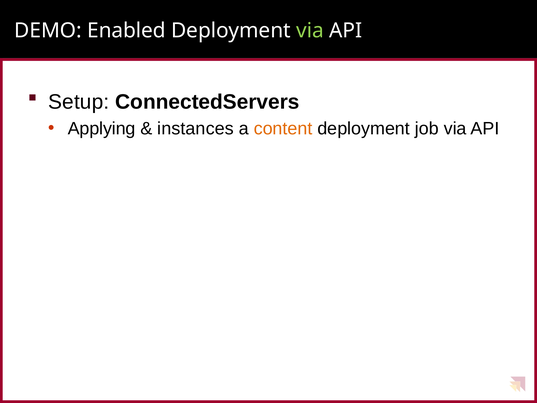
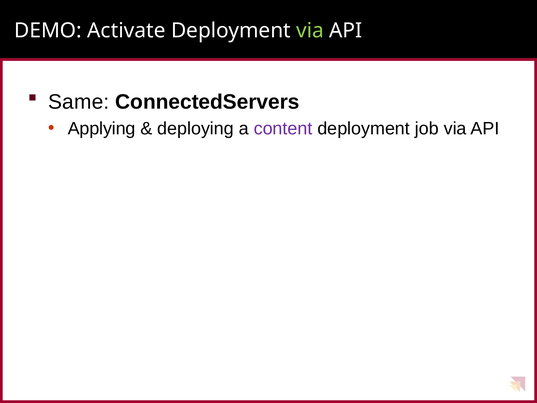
Enabled: Enabled -> Activate
Setup: Setup -> Same
instances: instances -> deploying
content colour: orange -> purple
